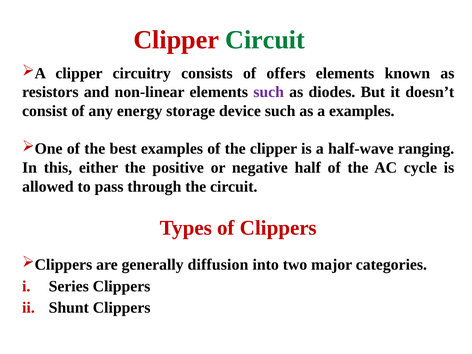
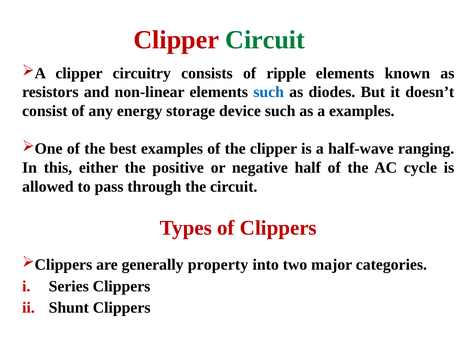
offers: offers -> ripple
such at (269, 92) colour: purple -> blue
diffusion: diffusion -> property
